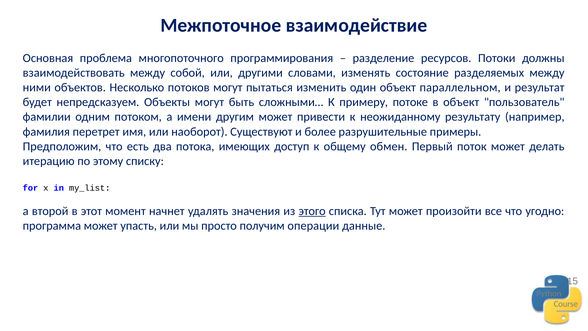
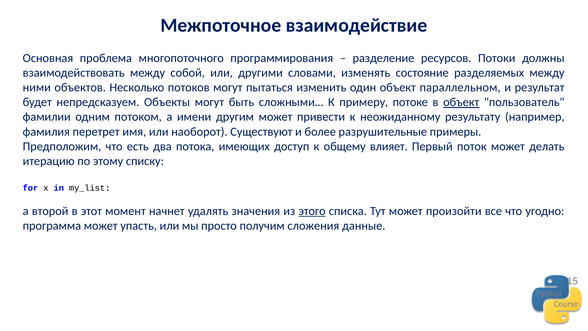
объект at (461, 102) underline: none -> present
обмен: обмен -> влияет
операции: операции -> сложения
